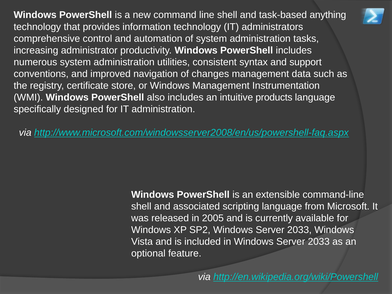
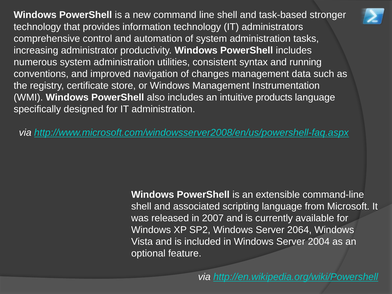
anything: anything -> stronger
support: support -> running
2005: 2005 -> 2007
SP2 Windows Server 2033: 2033 -> 2064
in Windows Server 2033: 2033 -> 2004
